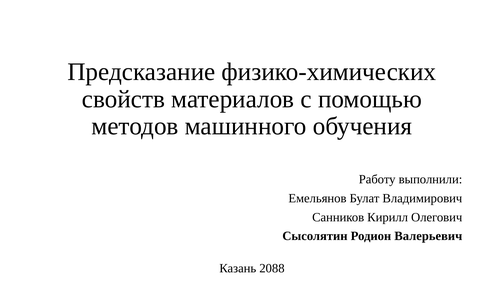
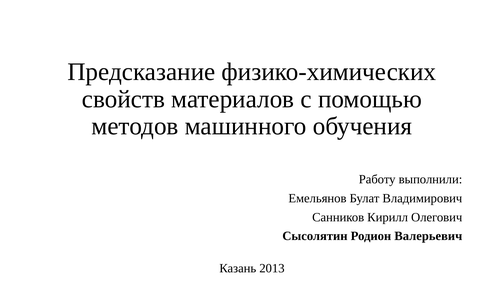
2088: 2088 -> 2013
